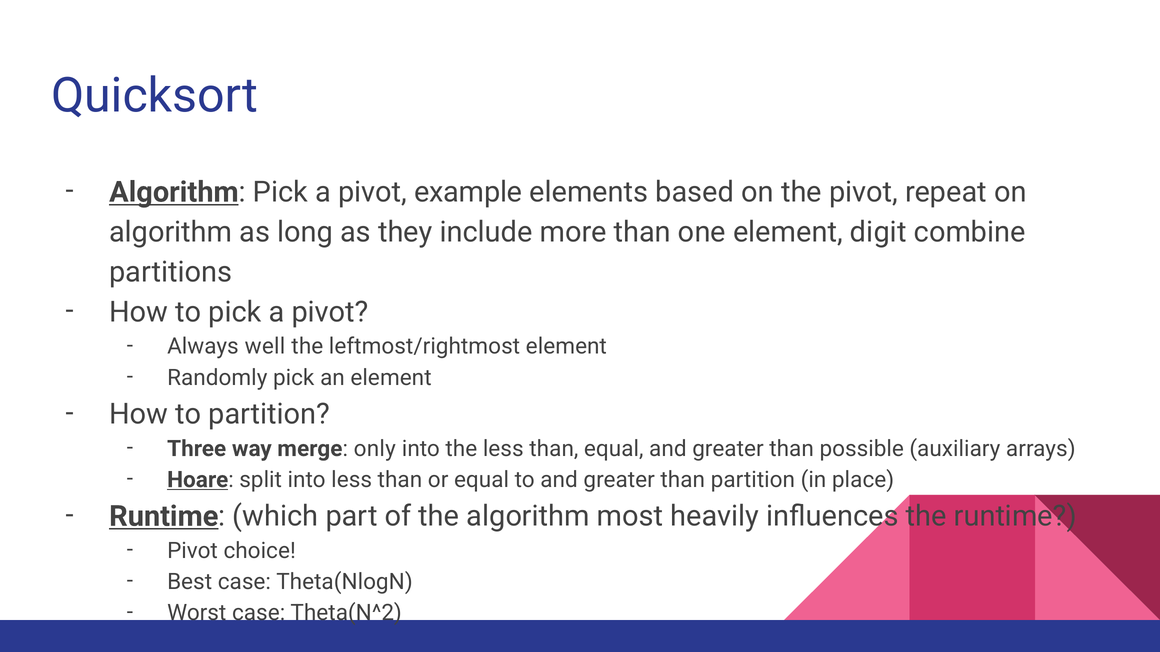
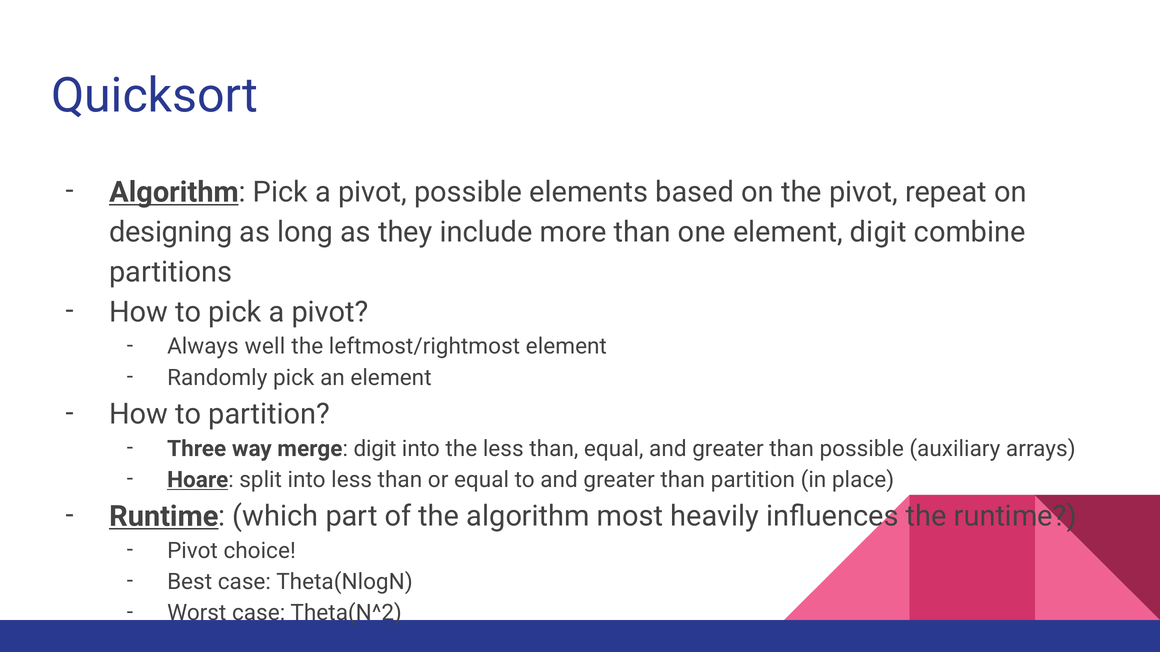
pivot example: example -> possible
algorithm at (171, 232): algorithm -> designing
merge only: only -> digit
